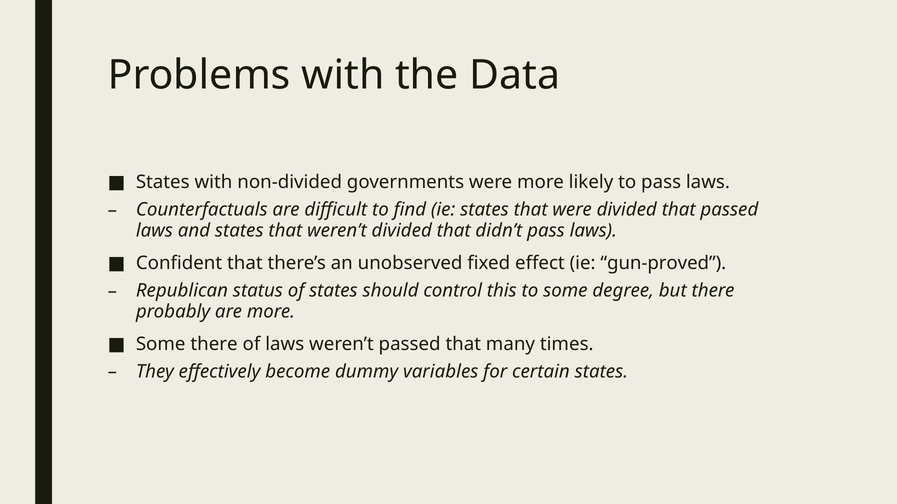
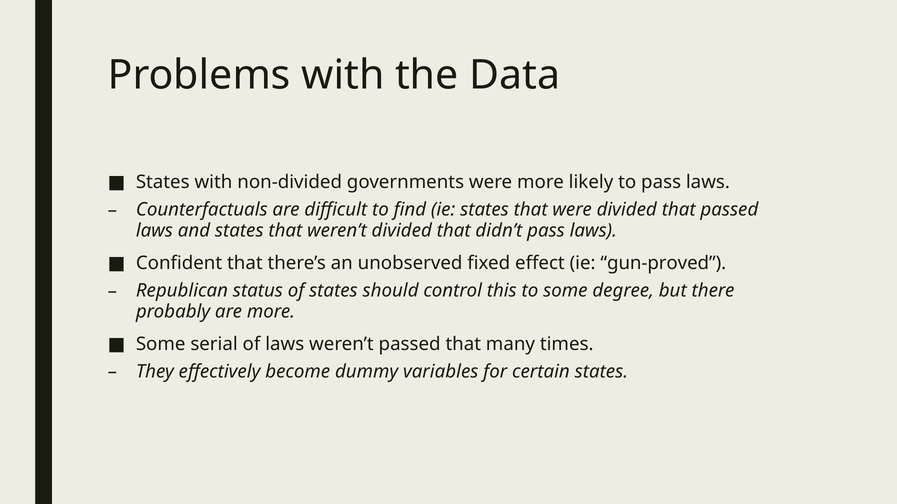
Some there: there -> serial
